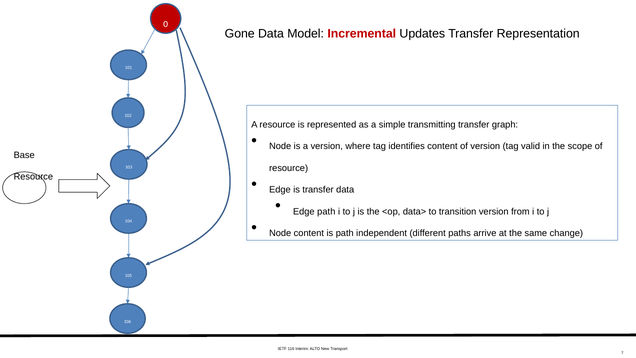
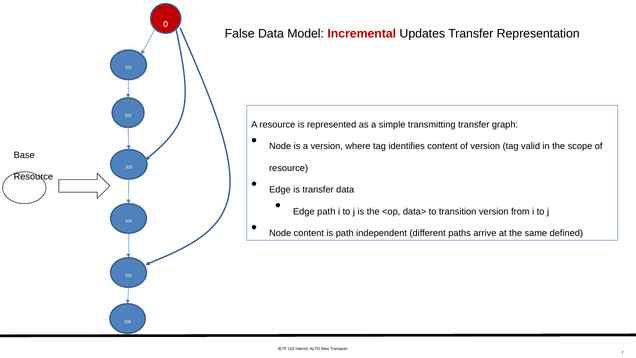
Gone: Gone -> False
change: change -> defined
